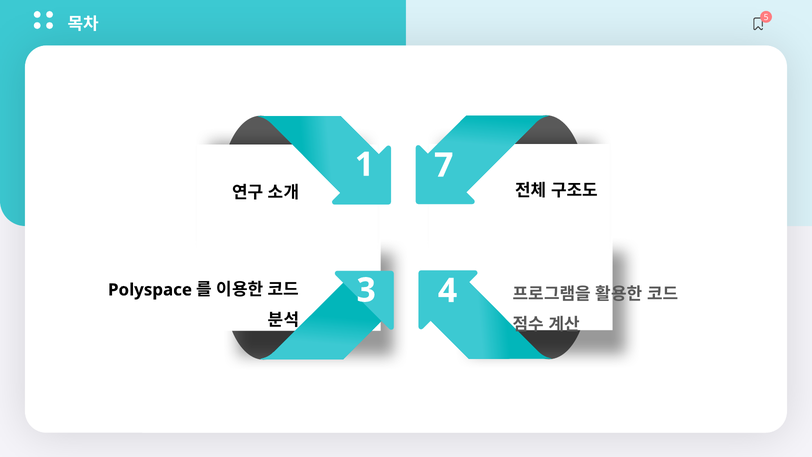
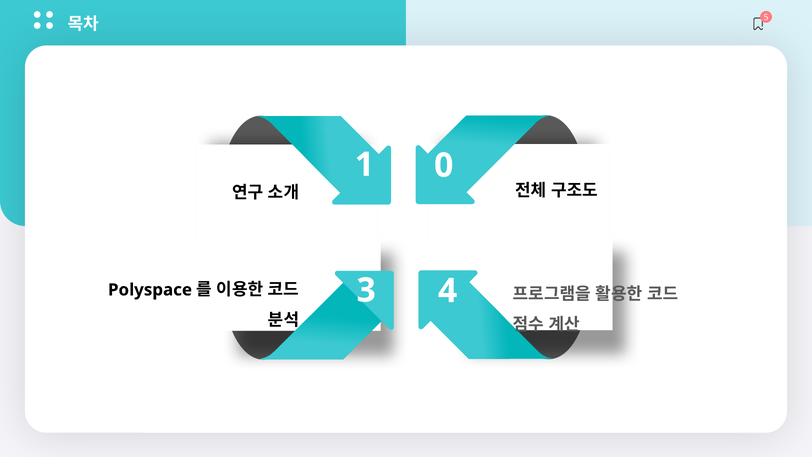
7: 7 -> 0
